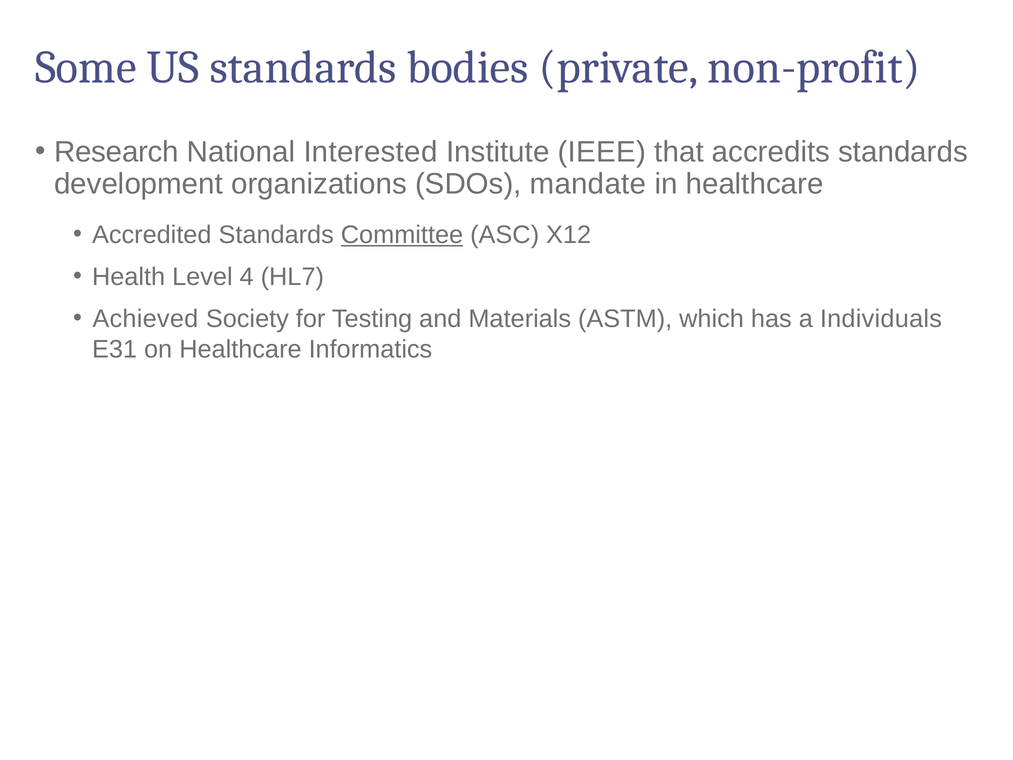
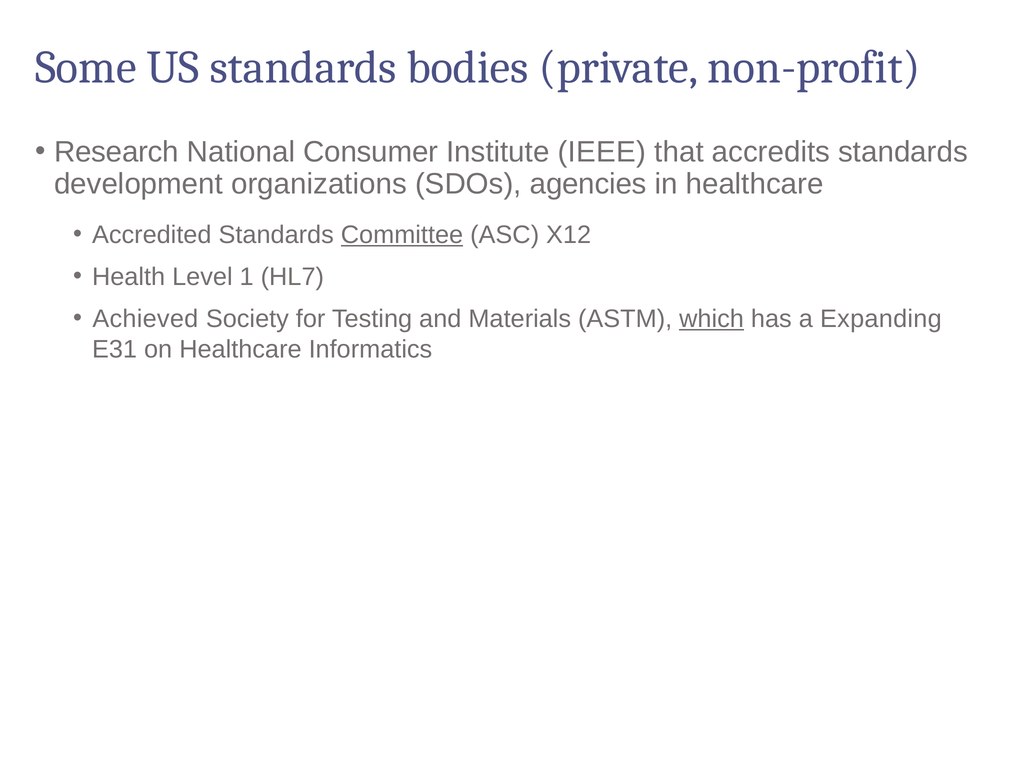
Interested: Interested -> Consumer
mandate: mandate -> agencies
4: 4 -> 1
which underline: none -> present
Individuals: Individuals -> Expanding
